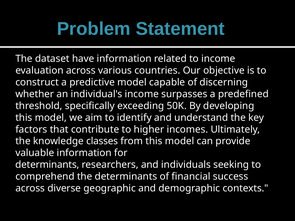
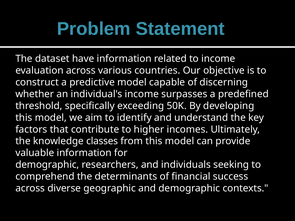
determinants at (47, 165): determinants -> demographic
